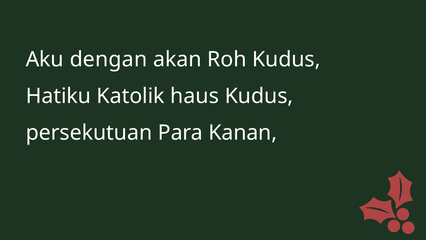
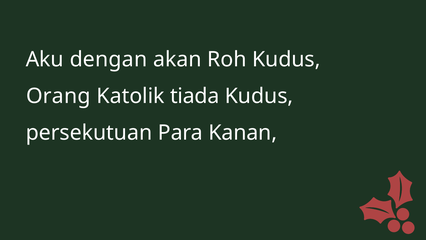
Hatiku: Hatiku -> Orang
haus: haus -> tiada
